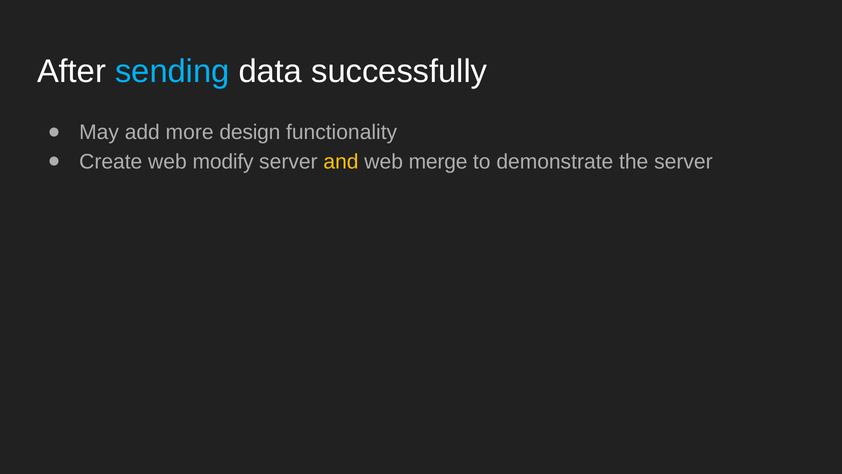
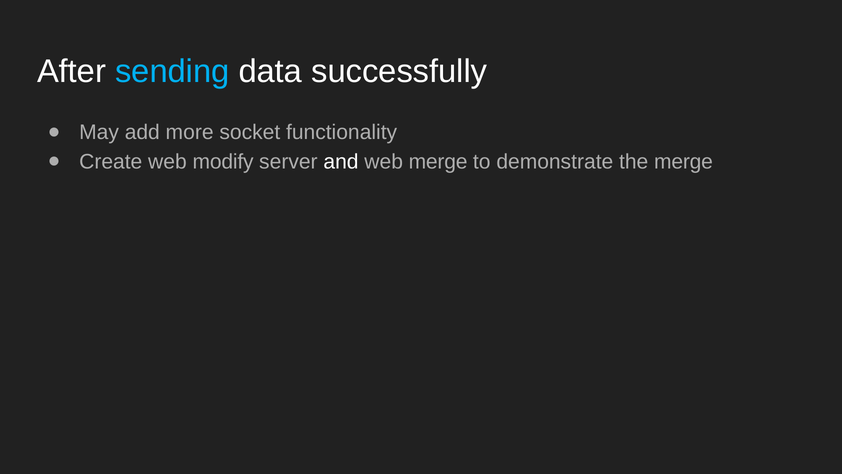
design: design -> socket
and colour: yellow -> white
the server: server -> merge
